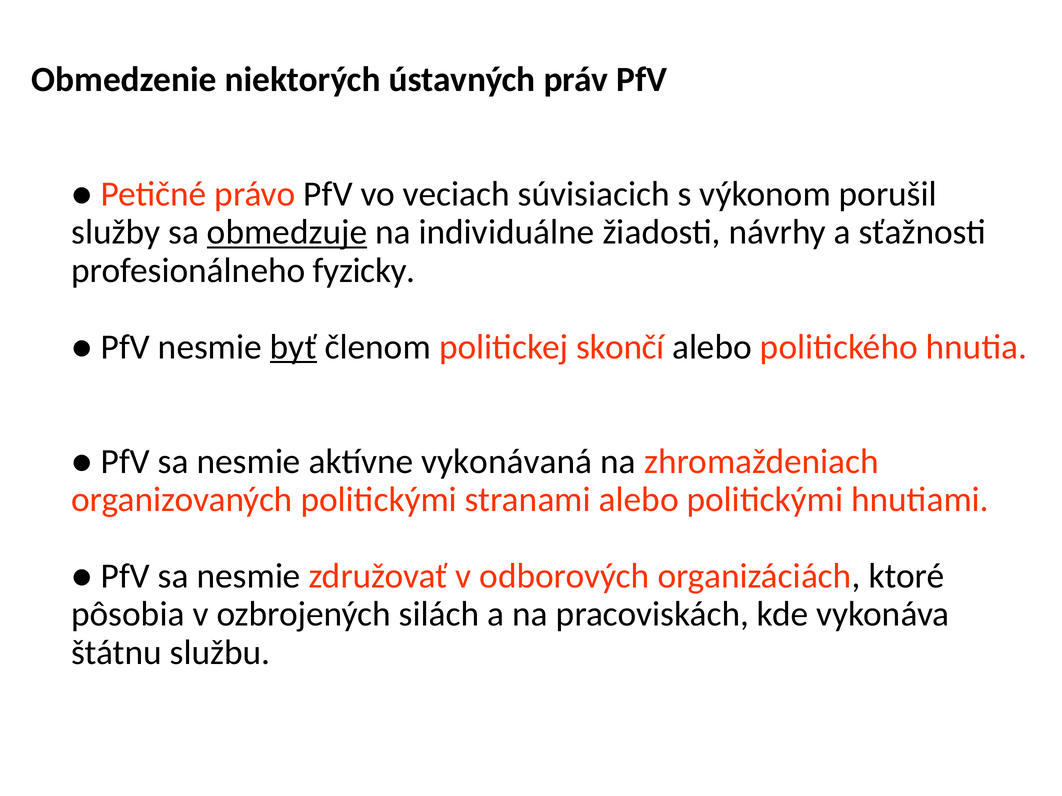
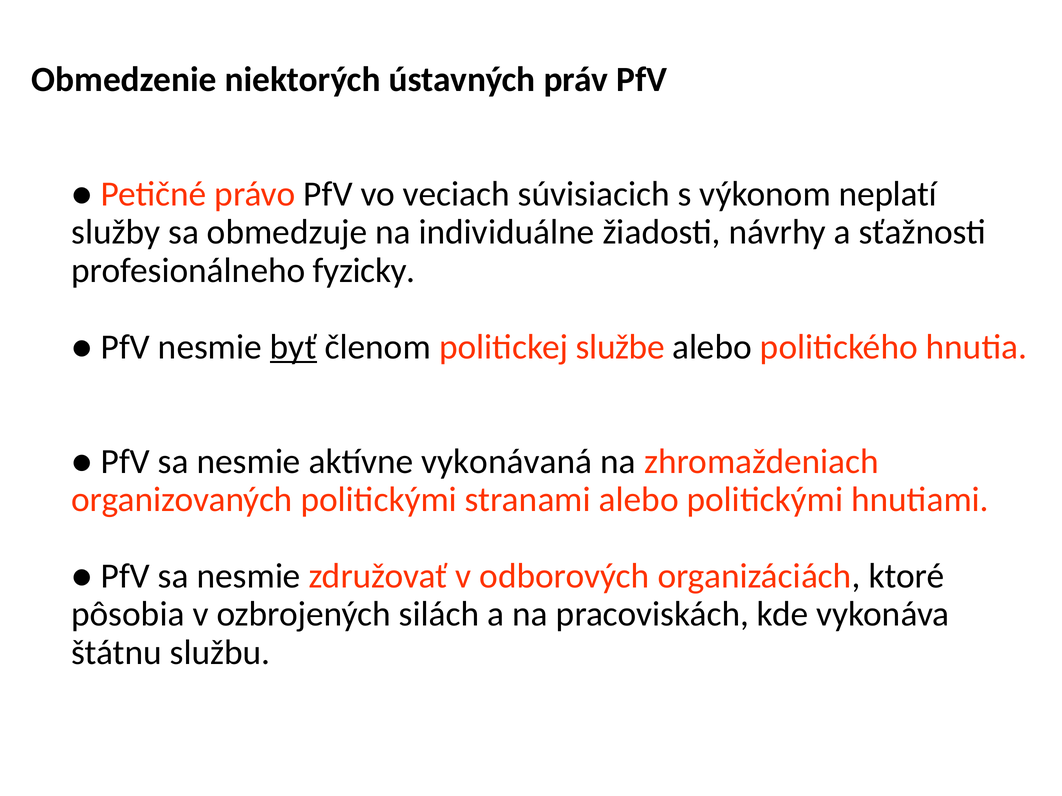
porušil: porušil -> neplatí
obmedzuje underline: present -> none
skončí: skončí -> službe
